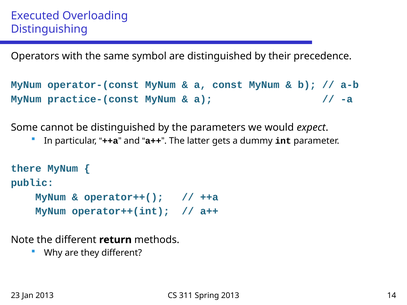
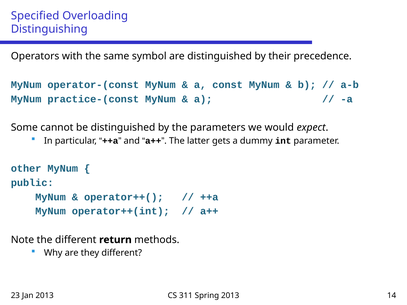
Executed: Executed -> Specified
there: there -> other
